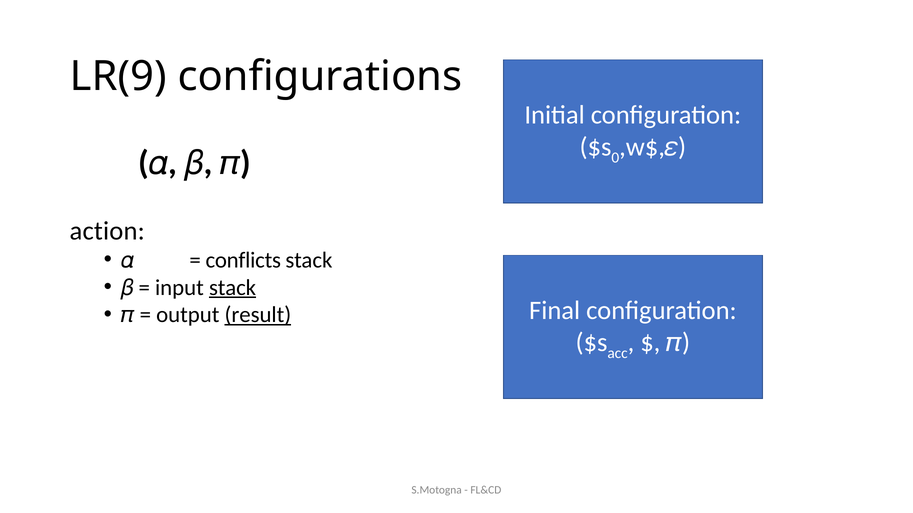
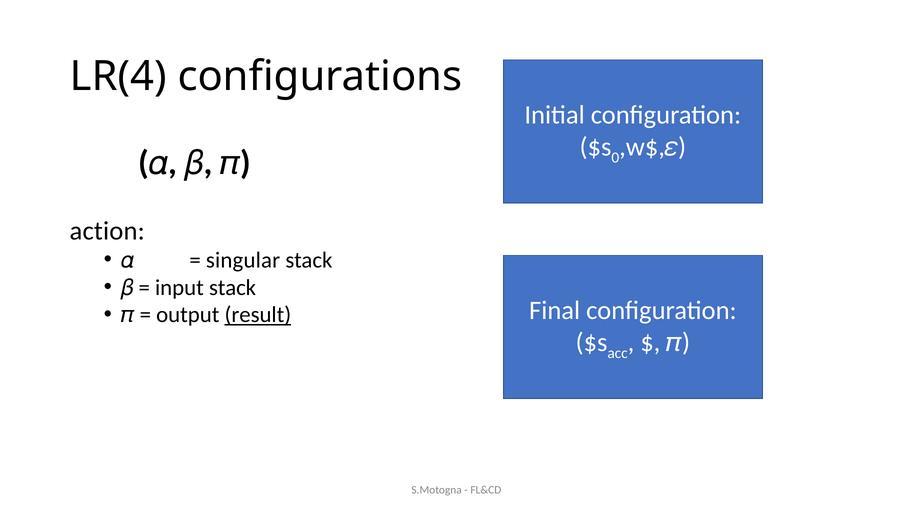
LR(9: LR(9 -> LR(4
conflicts: conflicts -> singular
stack at (233, 288) underline: present -> none
